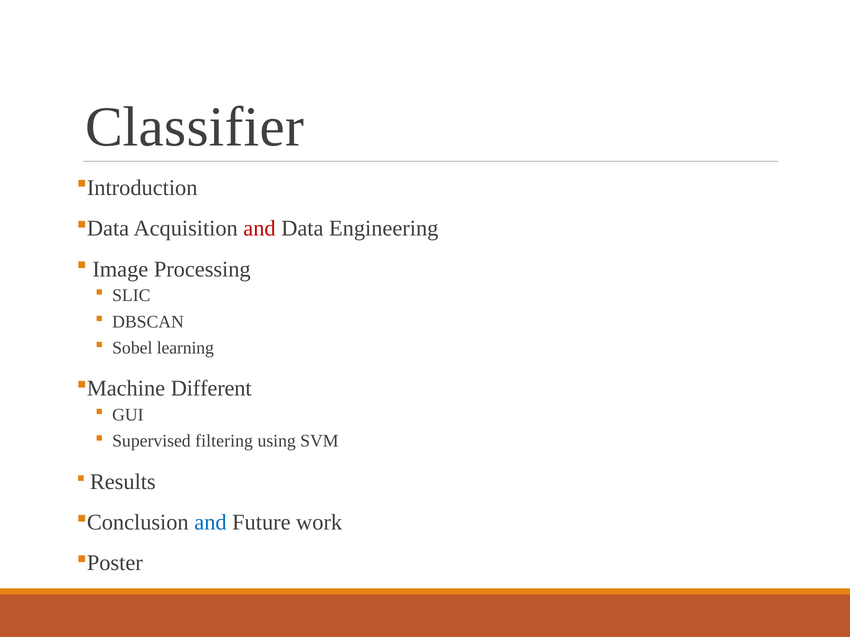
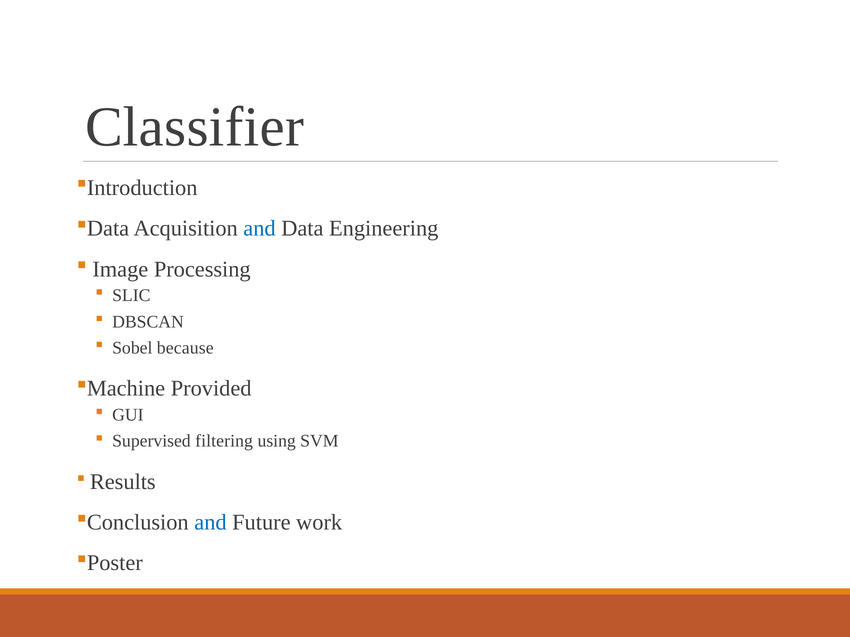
and at (260, 229) colour: red -> blue
learning: learning -> because
Different: Different -> Provided
